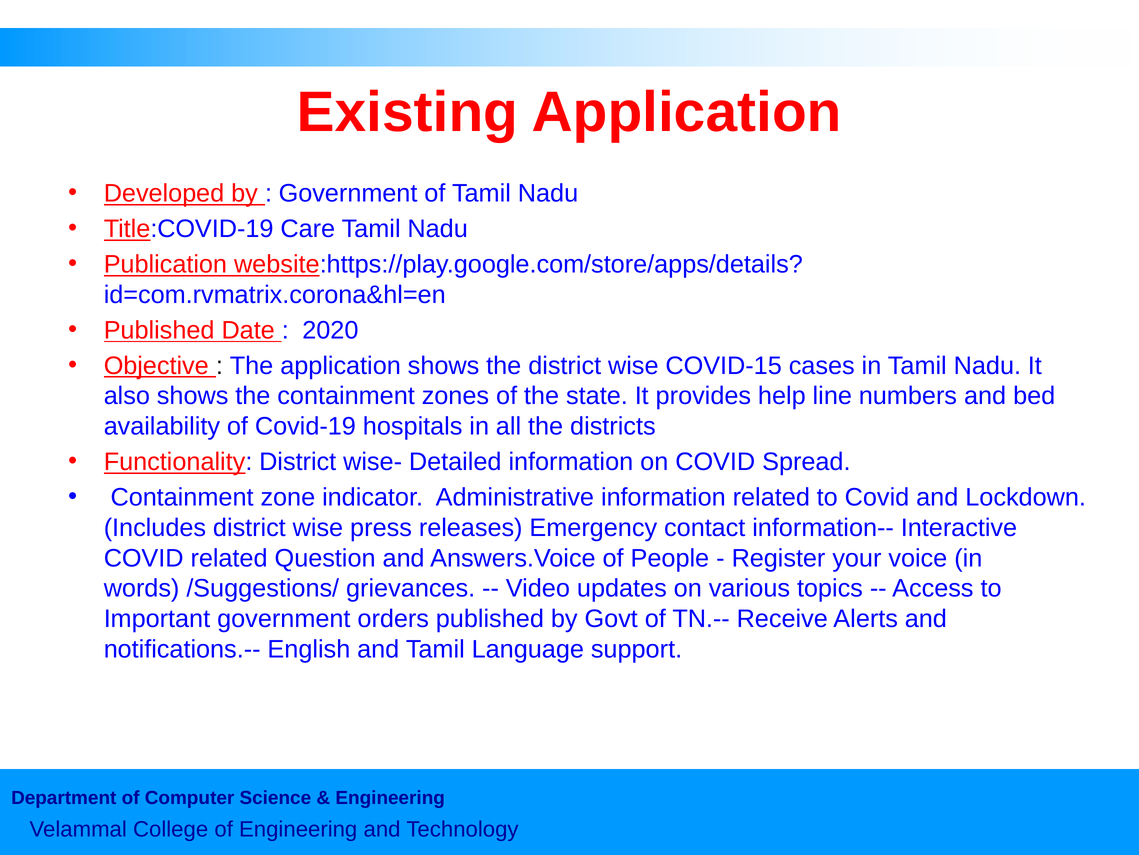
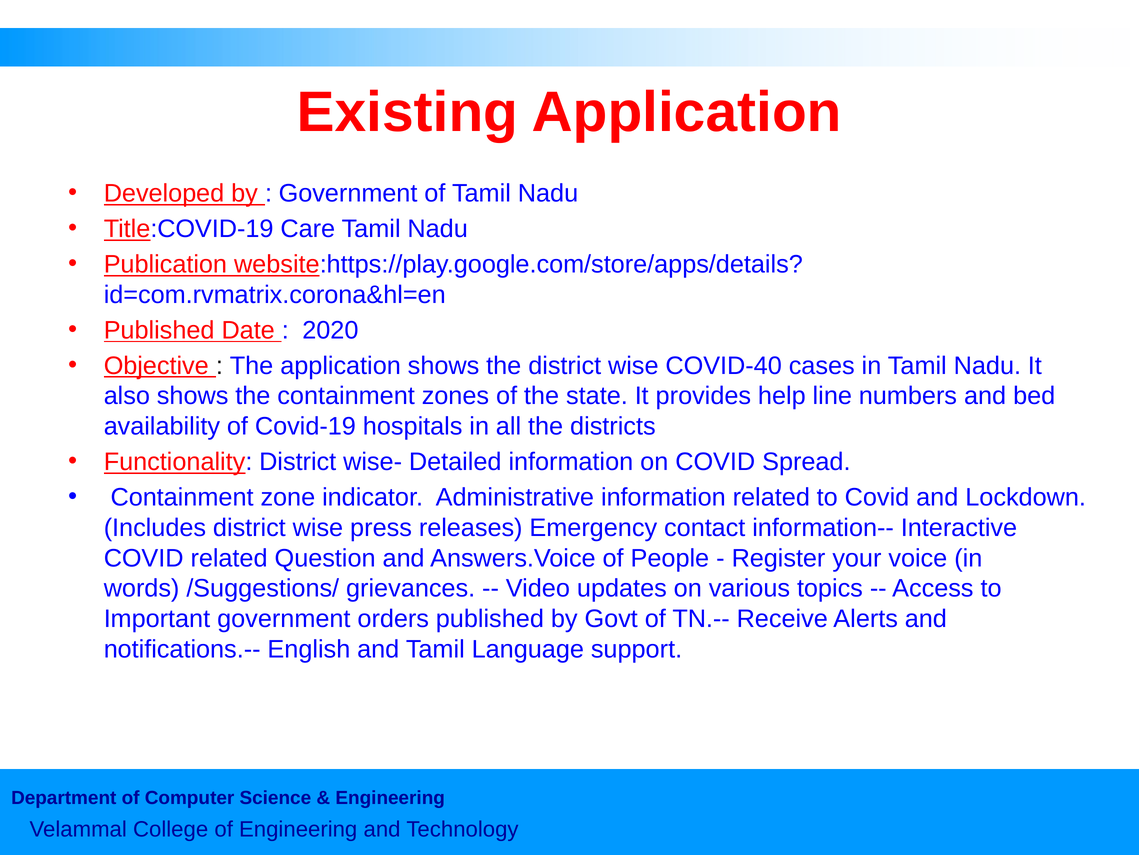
COVID-15: COVID-15 -> COVID-40
